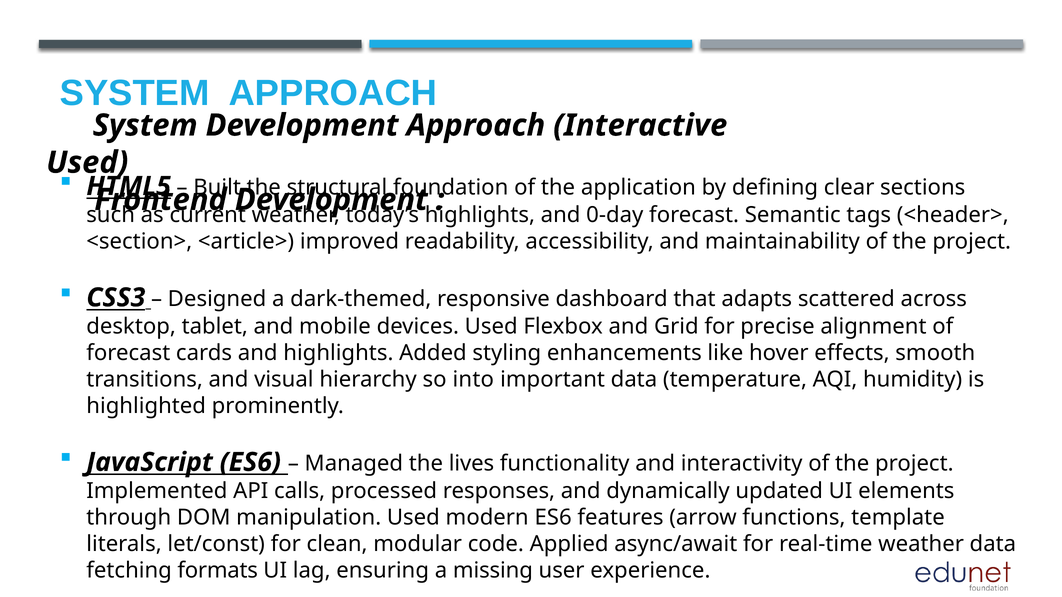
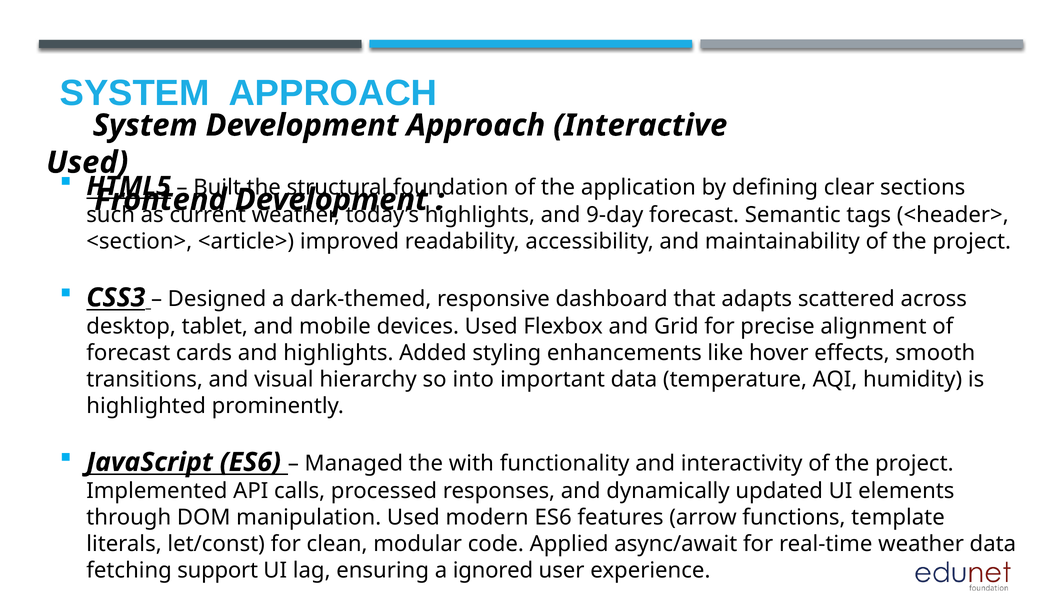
0-day: 0-day -> 9-day
lives: lives -> with
formats: formats -> support
missing: missing -> ignored
